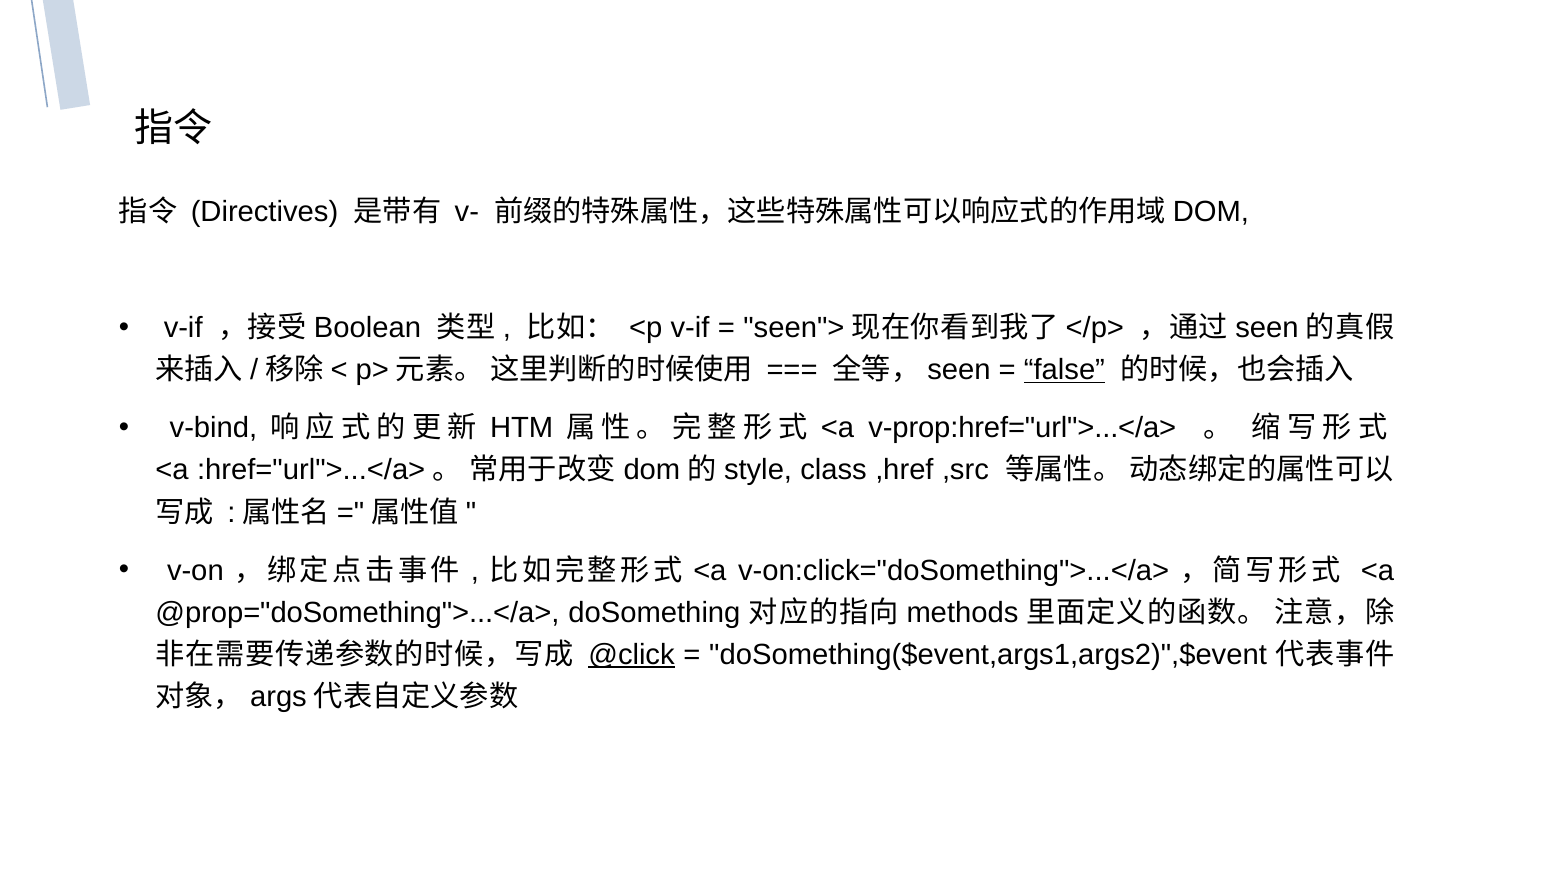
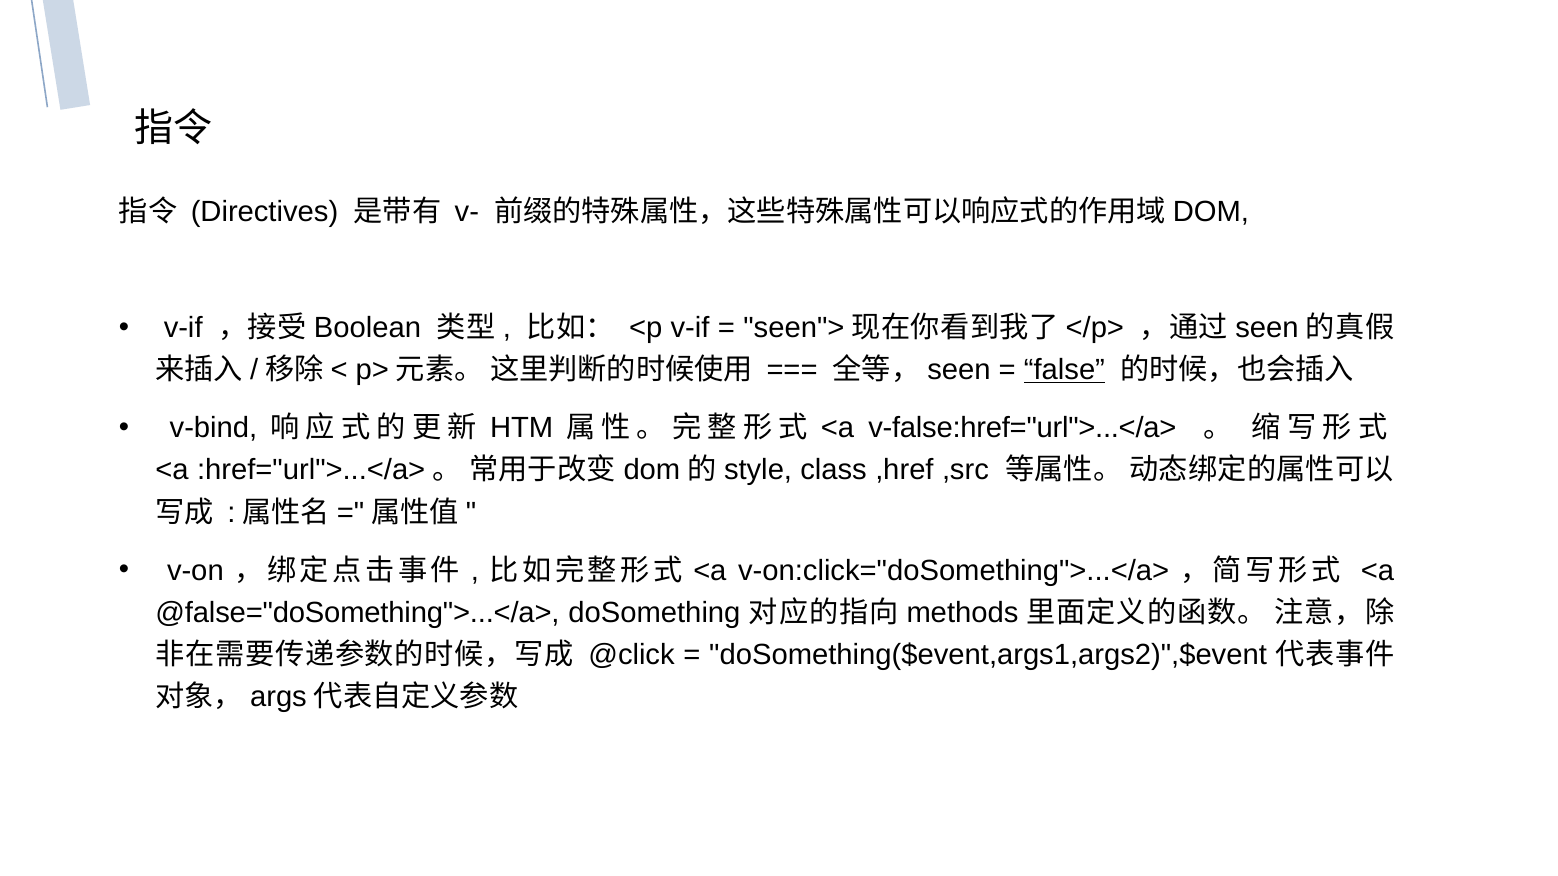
v-prop:href="url">...</a>: v-prop:href="url">...</a> -> v-false:href="url">...</a>
@prop="doSomething">...</a>: @prop="doSomething">...</a> -> @false="doSomething">...</a>
@click underline: present -> none
